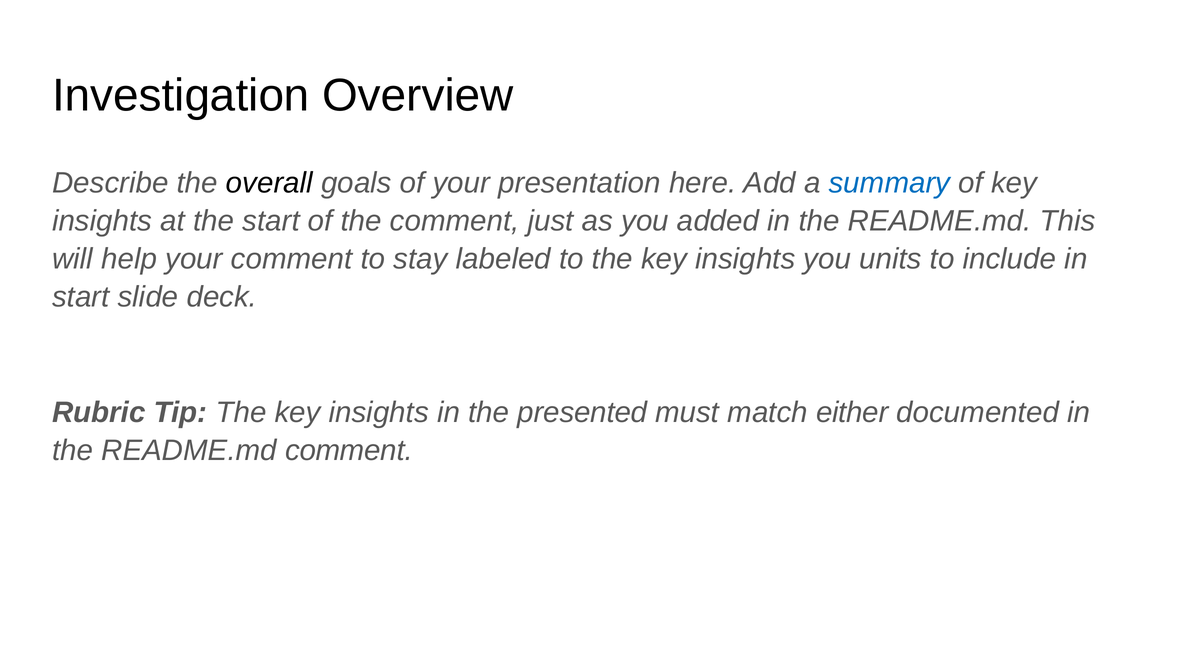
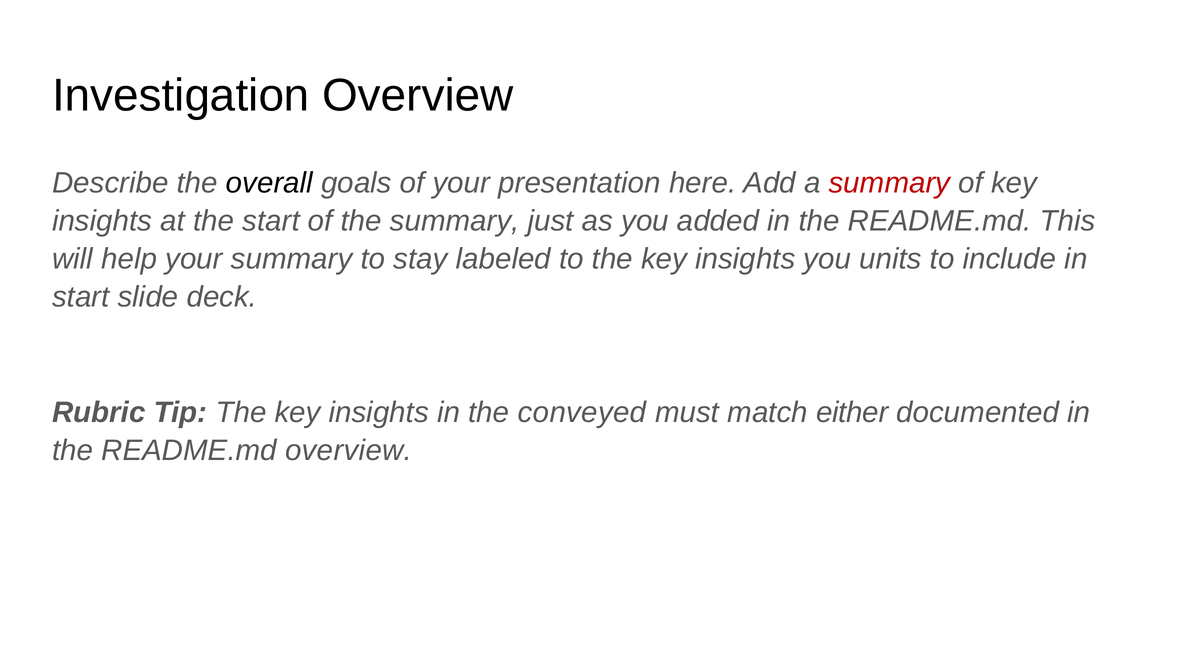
summary at (889, 183) colour: blue -> red
the comment: comment -> summary
your comment: comment -> summary
presented: presented -> conveyed
README.md comment: comment -> overview
